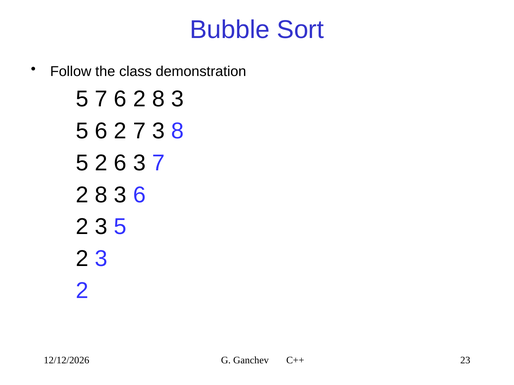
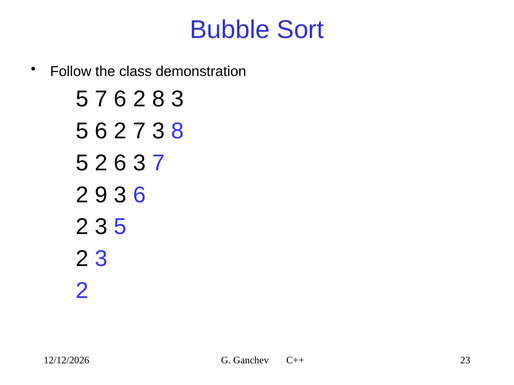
8 at (101, 195): 8 -> 9
